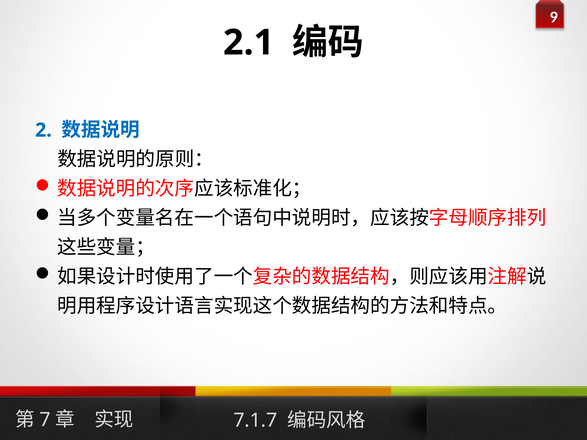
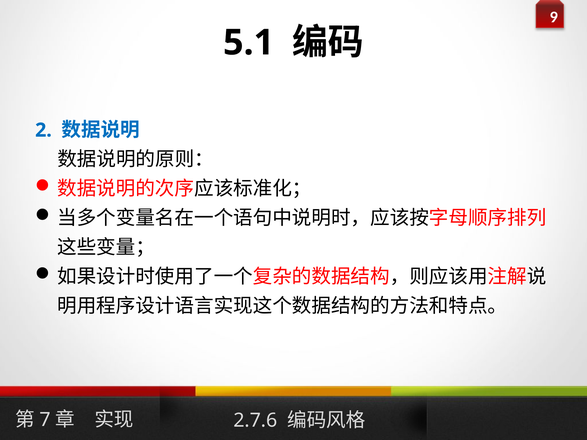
2.1: 2.1 -> 5.1
7.1.7: 7.1.7 -> 2.7.6
